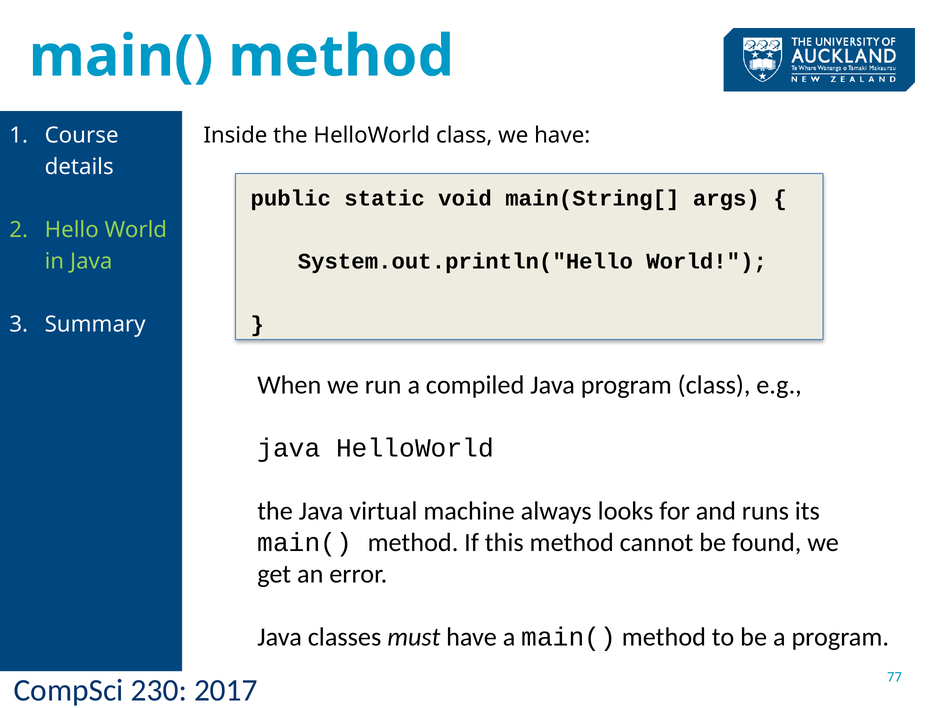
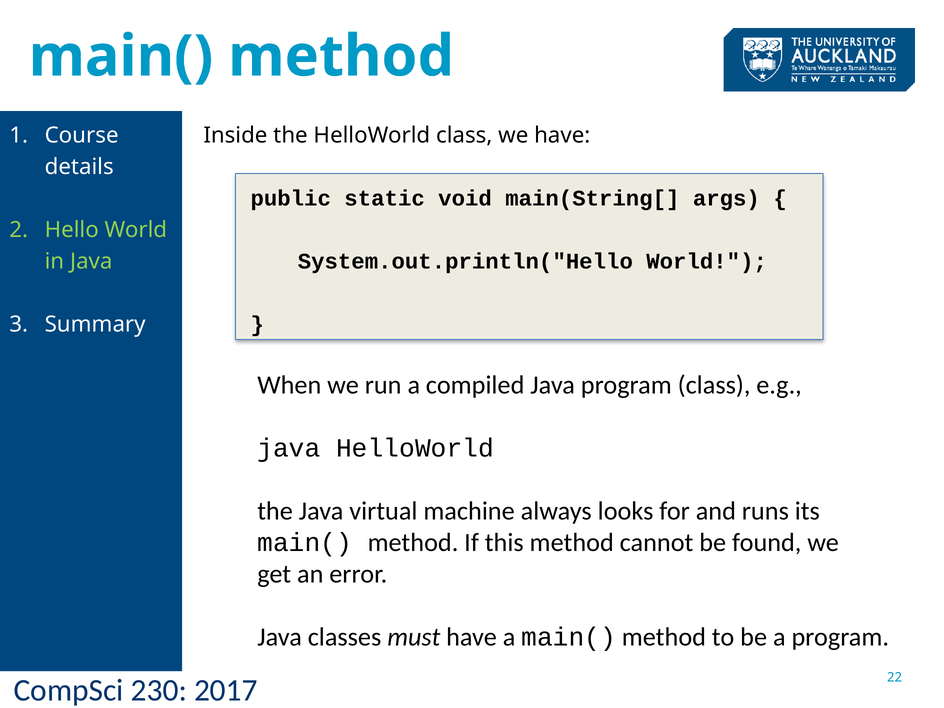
77: 77 -> 22
